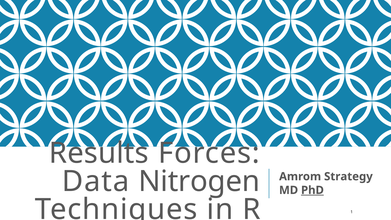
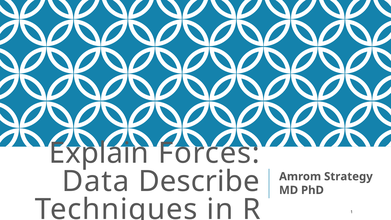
Results: Results -> Explain
Nitrogen: Nitrogen -> Describe
PhD underline: present -> none
